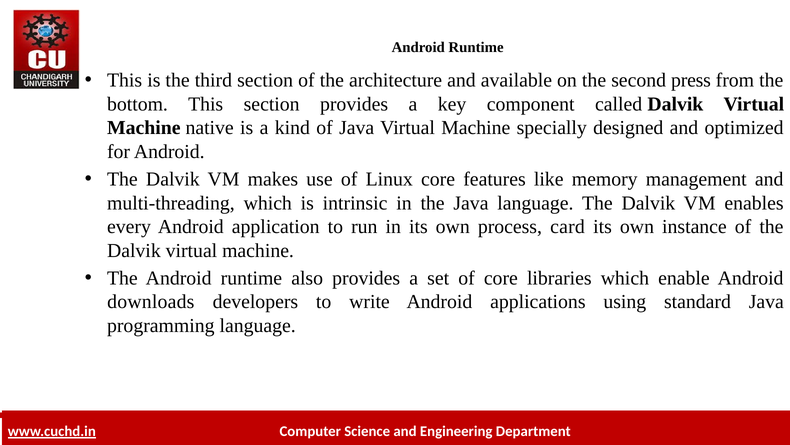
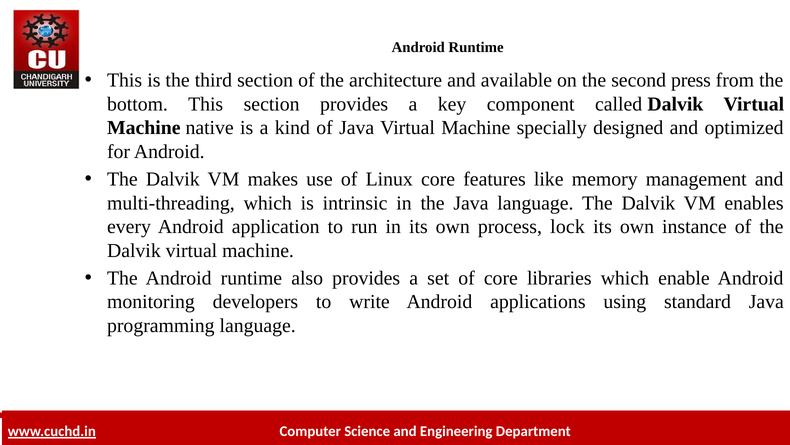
card: card -> lock
downloads: downloads -> monitoring
